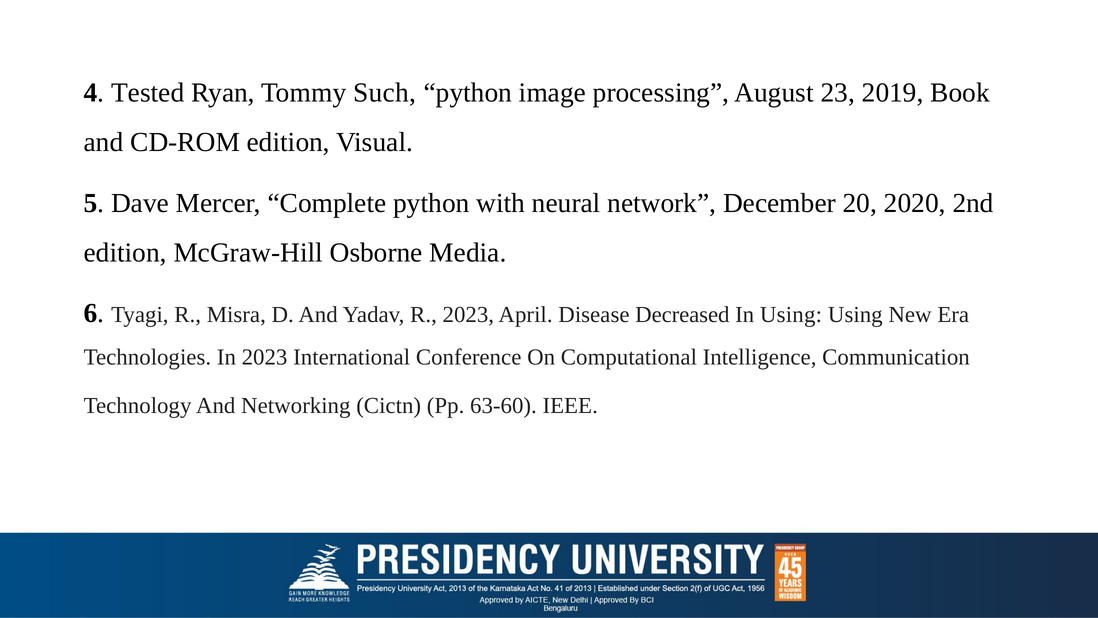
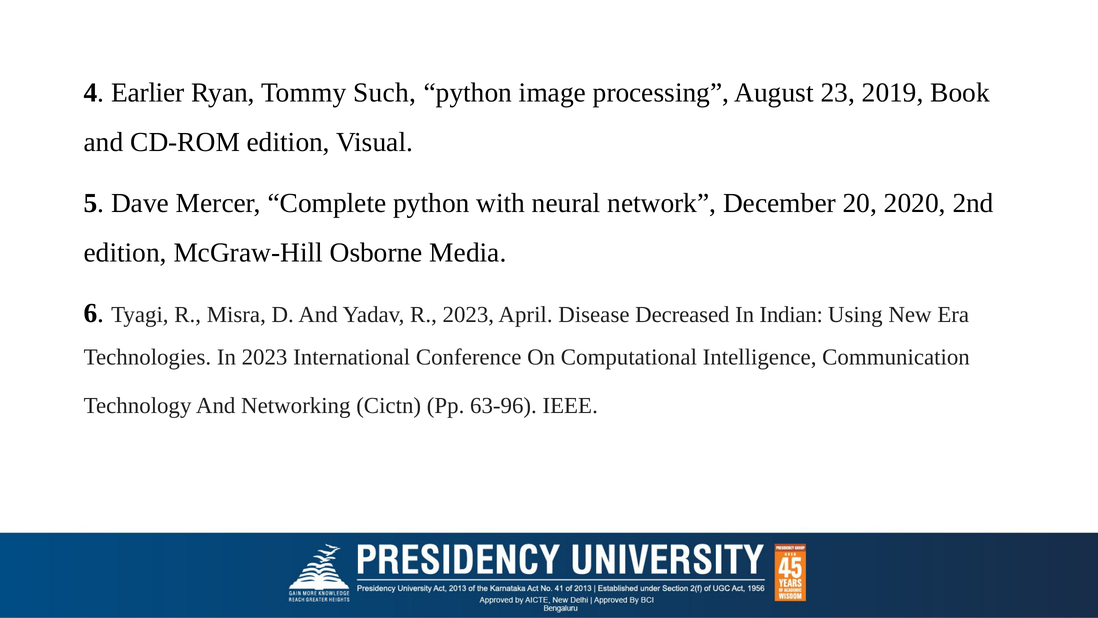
Tested: Tested -> Earlier
In Using: Using -> Indian
63-60: 63-60 -> 63-96
